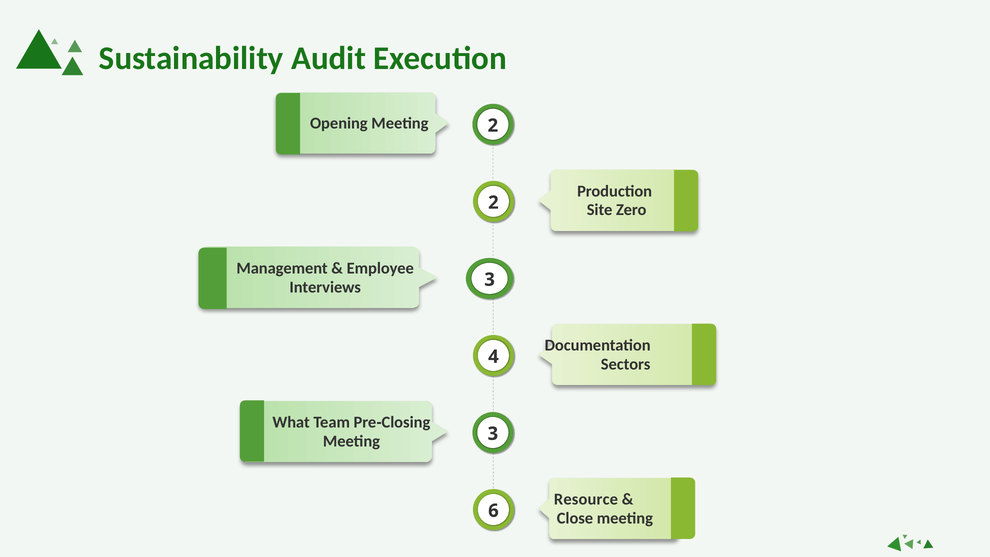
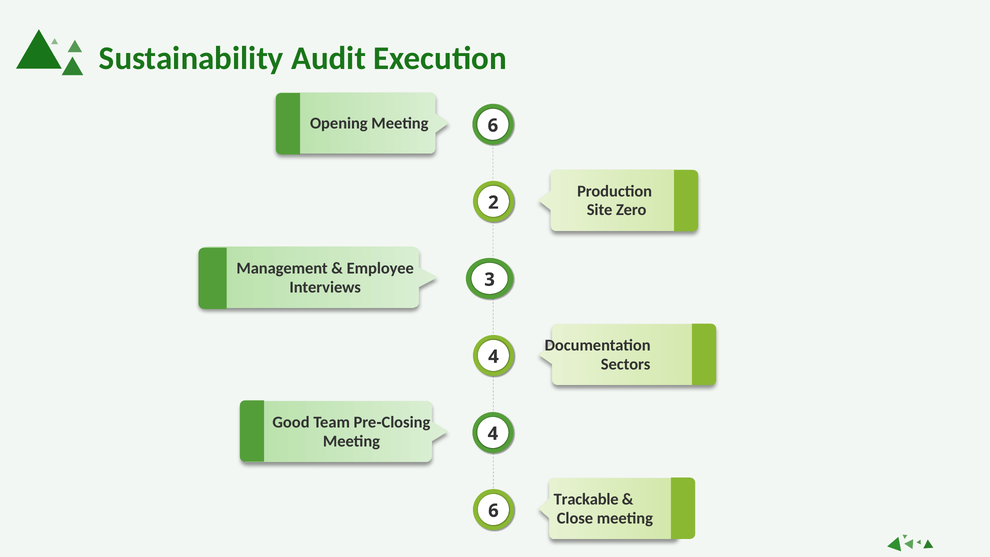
Opening Meeting 2: 2 -> 6
What: What -> Good
Meeting 3: 3 -> 4
Resource: Resource -> Trackable
